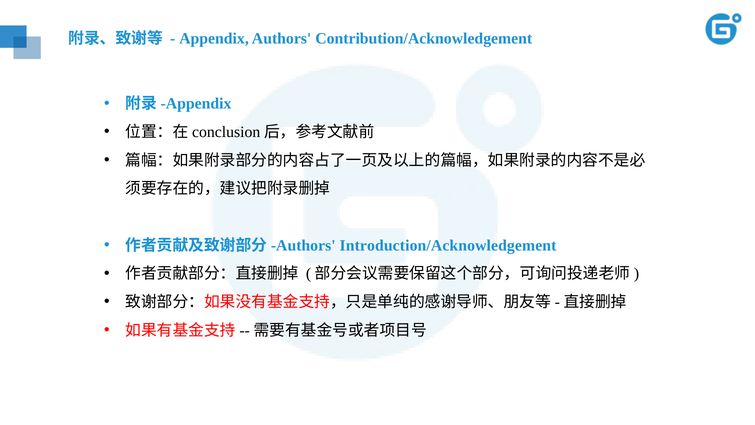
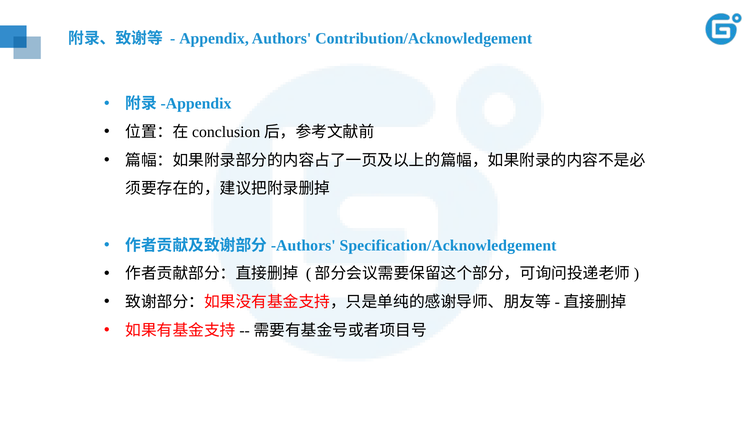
Introduction/Acknowledgement: Introduction/Acknowledgement -> Specification/Acknowledgement
